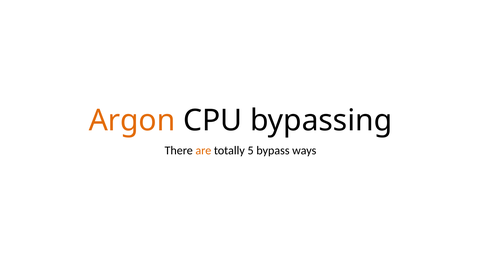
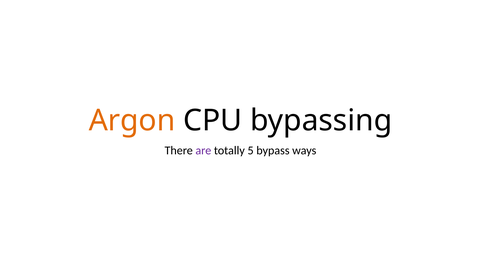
are colour: orange -> purple
